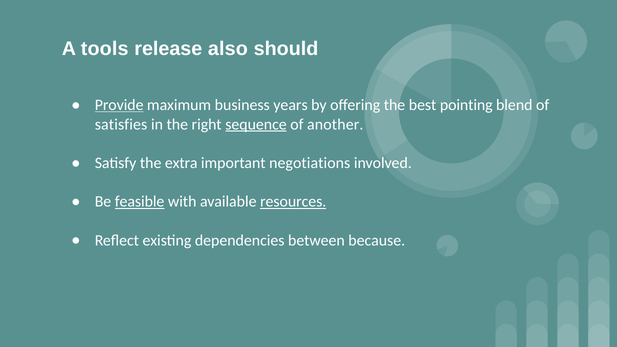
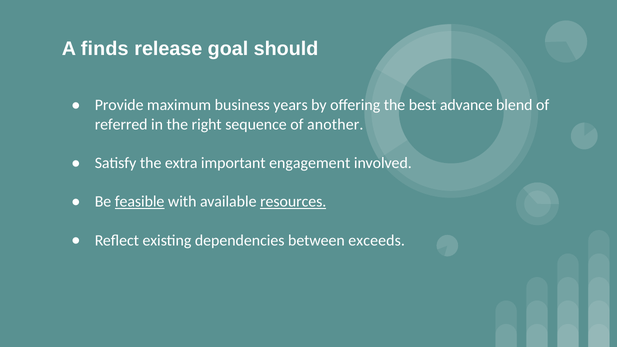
tools: tools -> finds
also: also -> goal
Provide underline: present -> none
pointing: pointing -> advance
satisfies: satisfies -> referred
sequence underline: present -> none
negotiations: negotiations -> engagement
because: because -> exceeds
